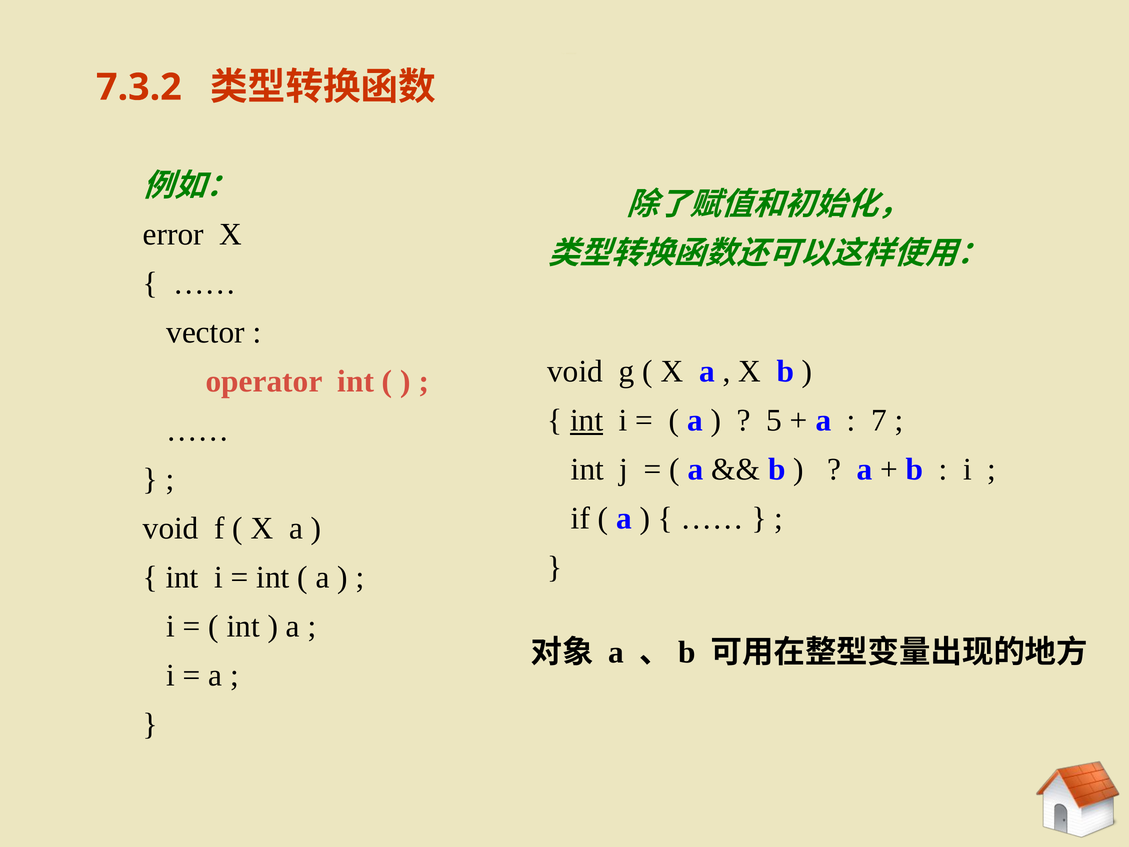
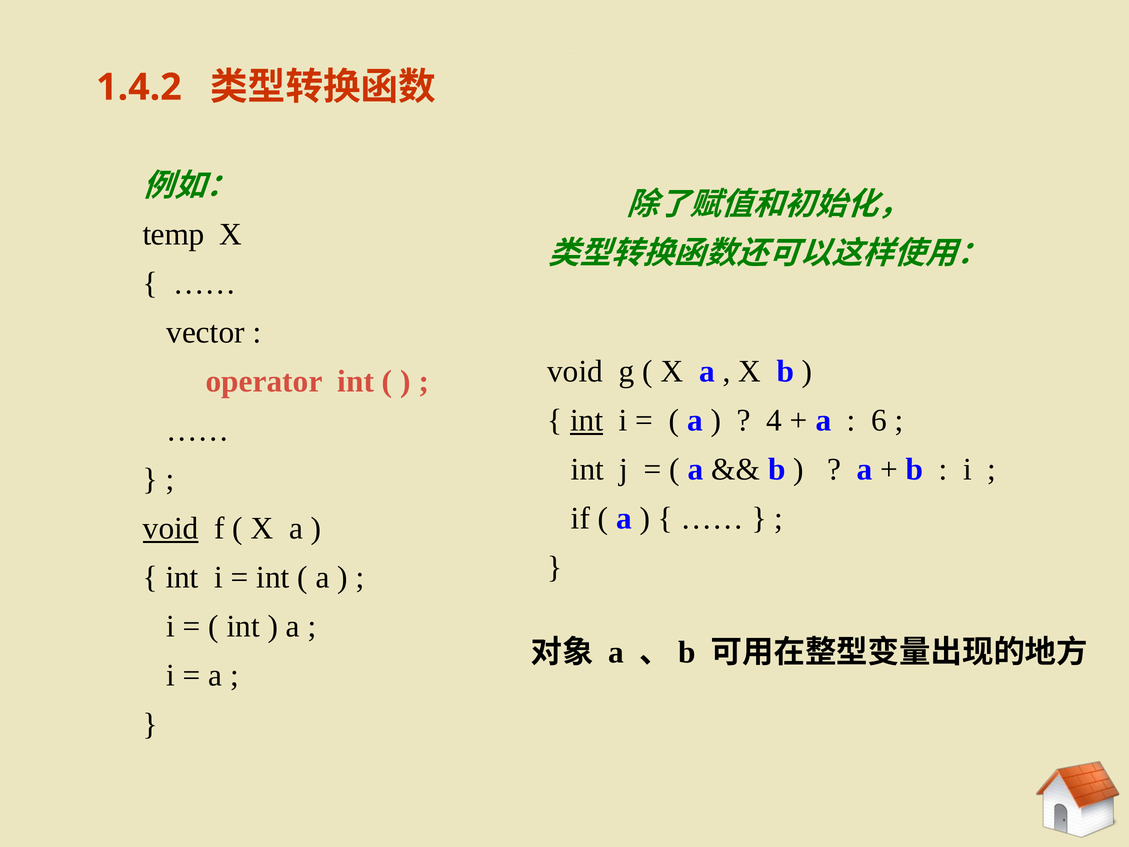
7.3.2: 7.3.2 -> 1.4.2
error: error -> temp
5: 5 -> 4
7: 7 -> 6
void at (171, 528) underline: none -> present
